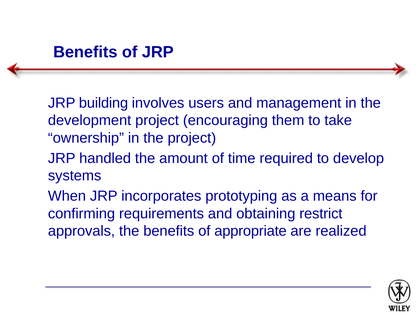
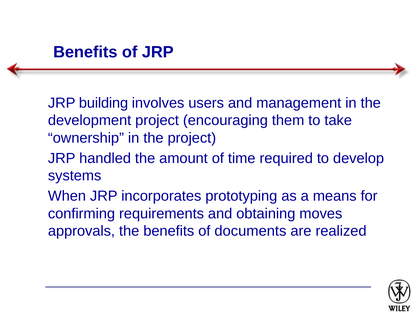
restrict: restrict -> moves
appropriate: appropriate -> documents
